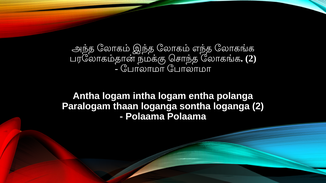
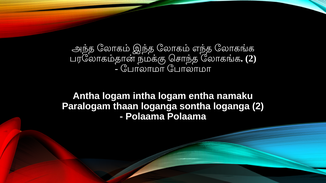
polanga: polanga -> namaku
